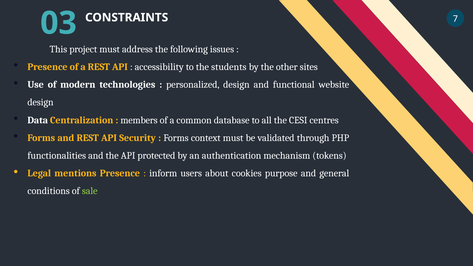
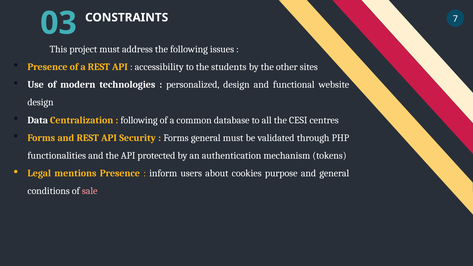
members at (139, 120): members -> following
Forms context: context -> general
sale colour: light green -> pink
